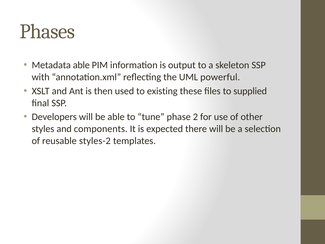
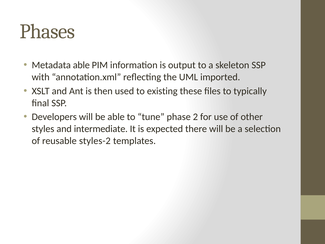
powerful: powerful -> imported
supplied: supplied -> typically
components: components -> intermediate
